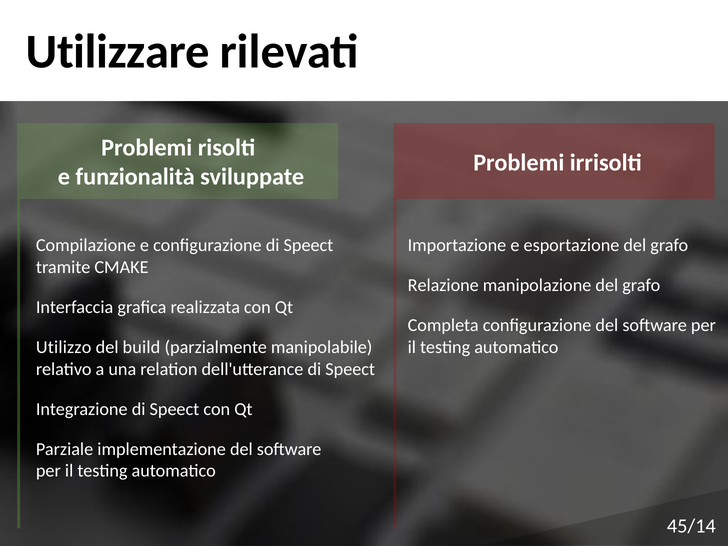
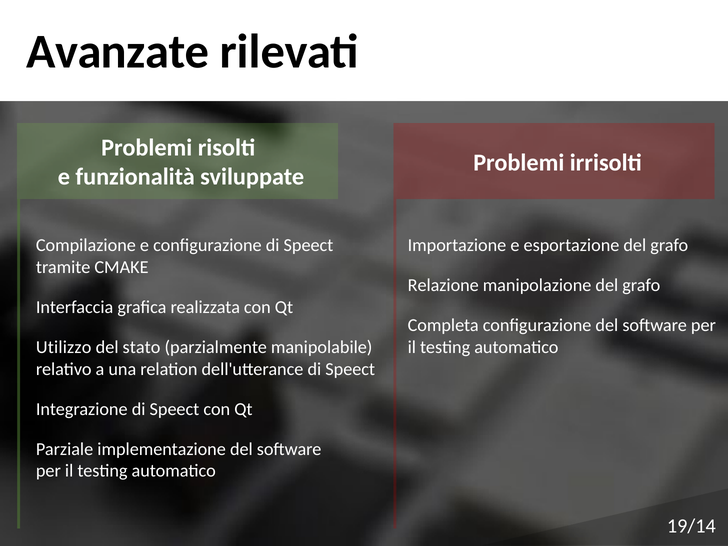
Utilizzare: Utilizzare -> Avanzate
build: build -> stato
45/14: 45/14 -> 19/14
